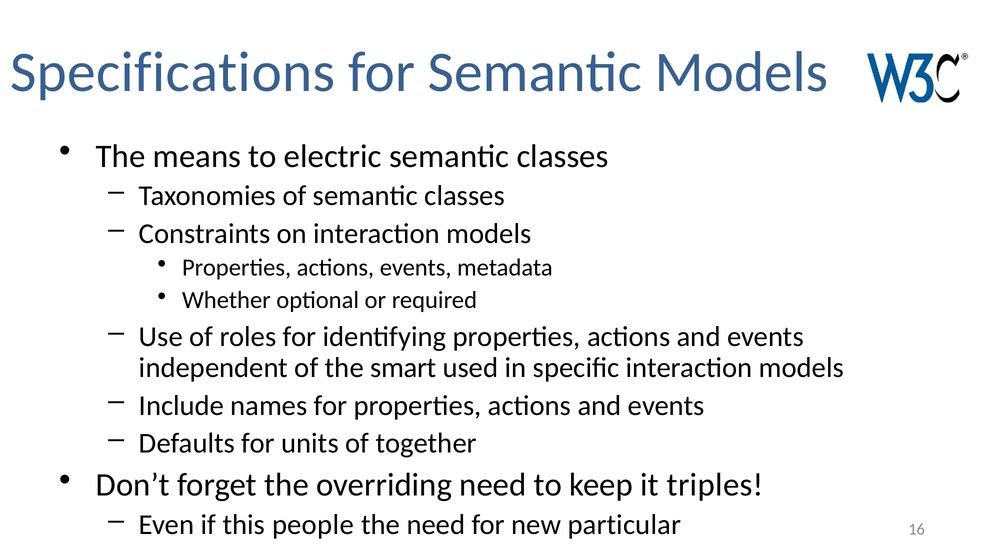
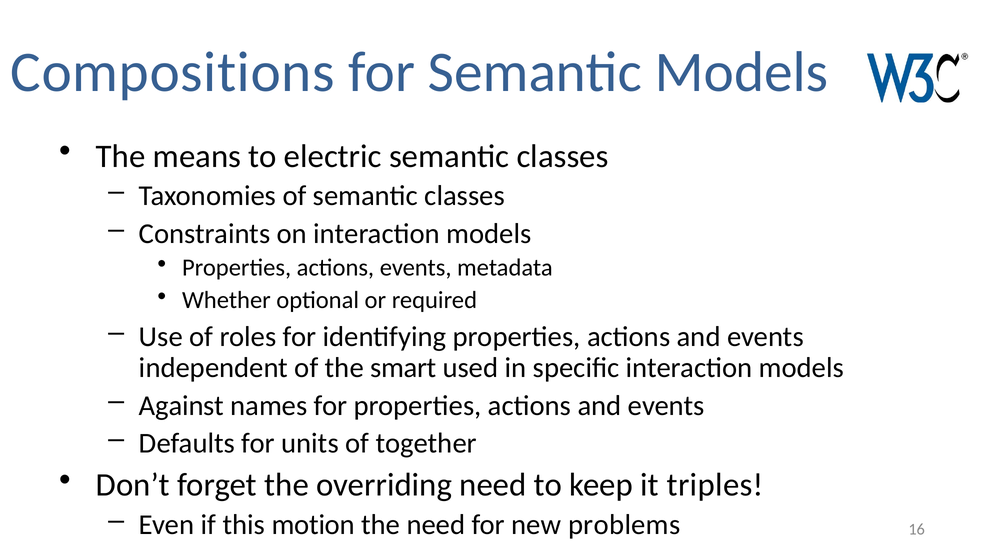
Specifications: Specifications -> Compositions
Include: Include -> Against
people: people -> motion
particular: particular -> problems
